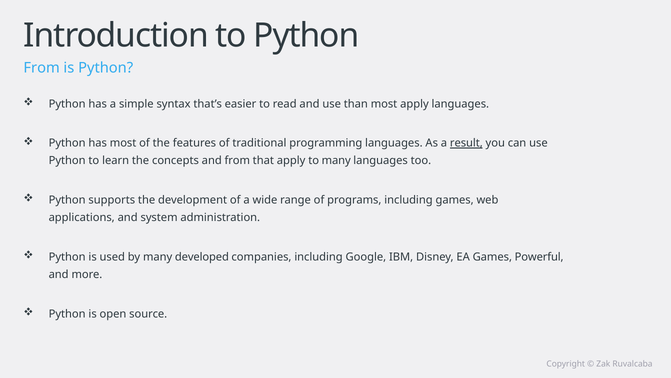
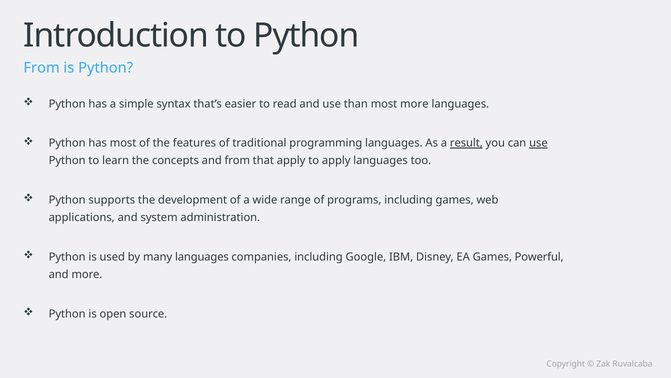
most apply: apply -> more
use at (538, 143) underline: none -> present
to many: many -> apply
many developed: developed -> languages
